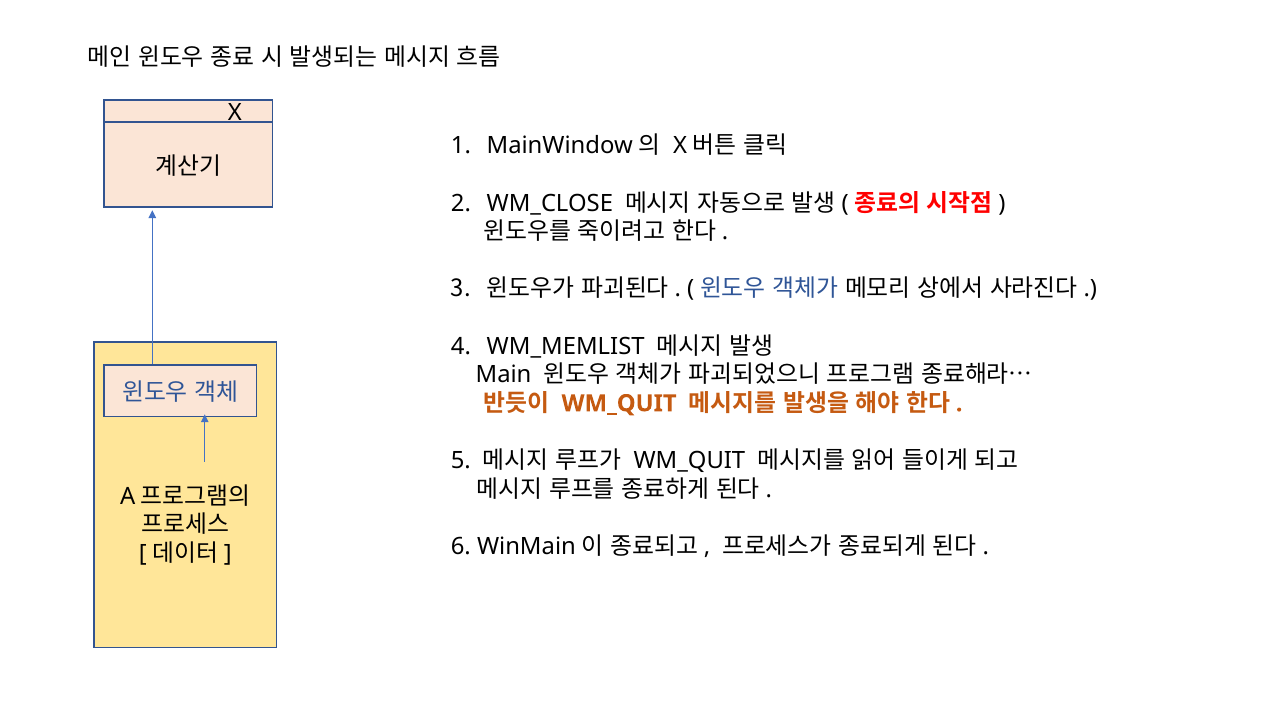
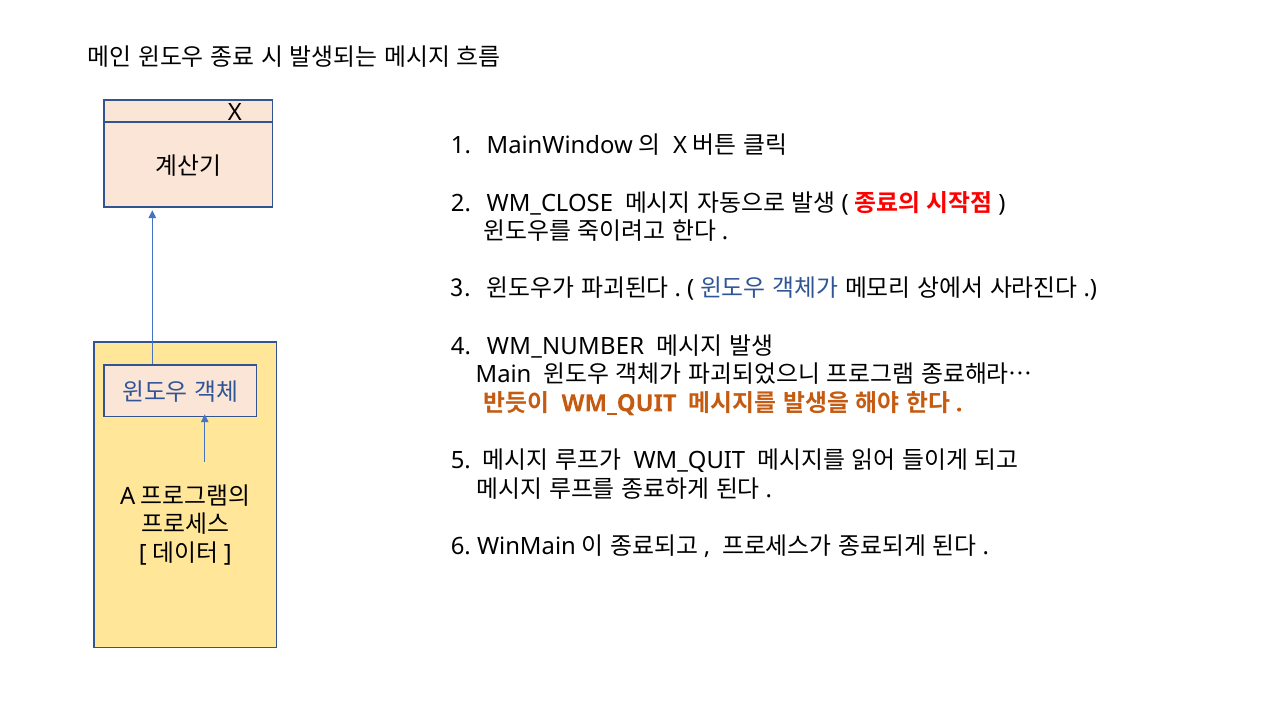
WM_MEMLIST: WM_MEMLIST -> WM_NUMBER
